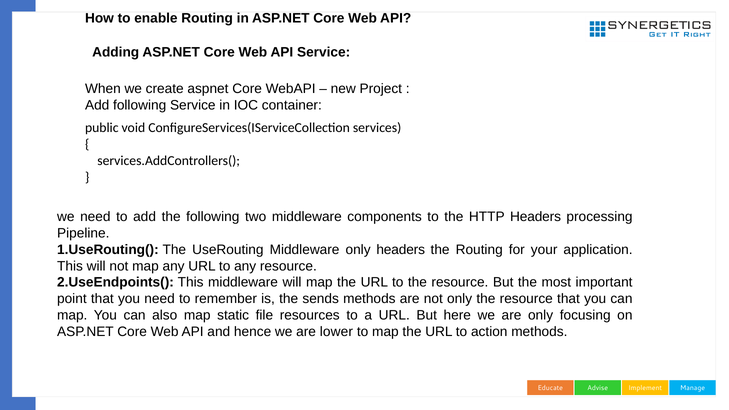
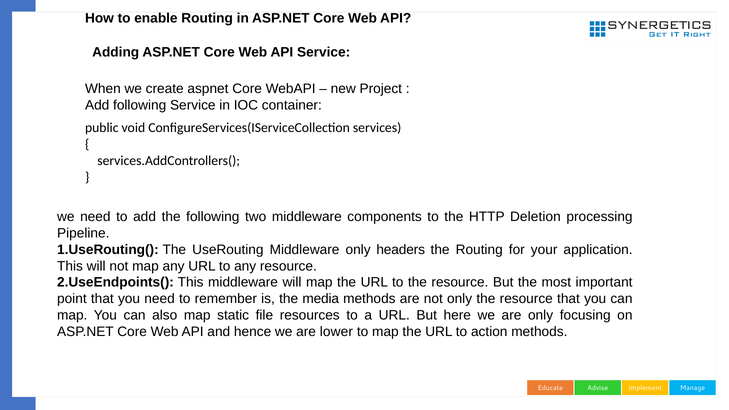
HTTP Headers: Headers -> Deletion
sends: sends -> media
